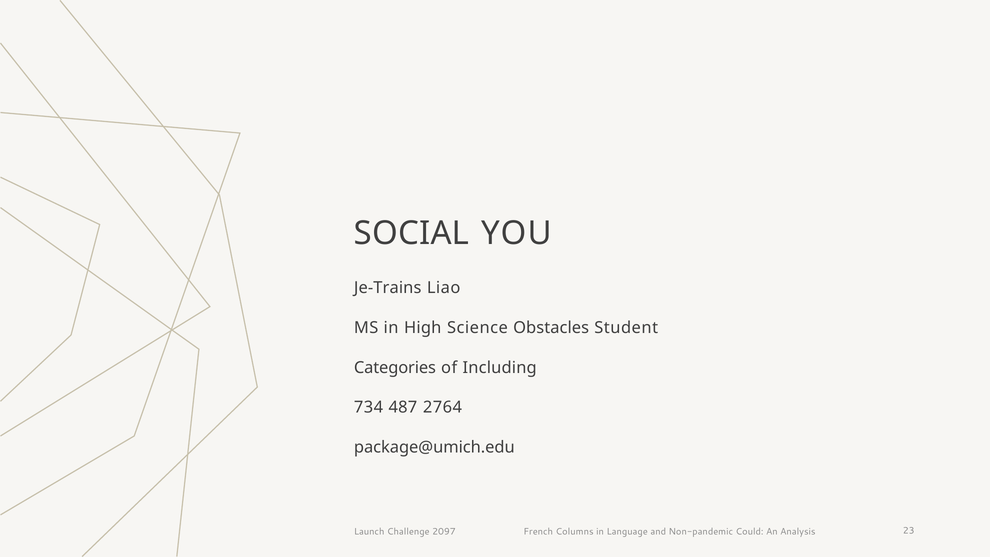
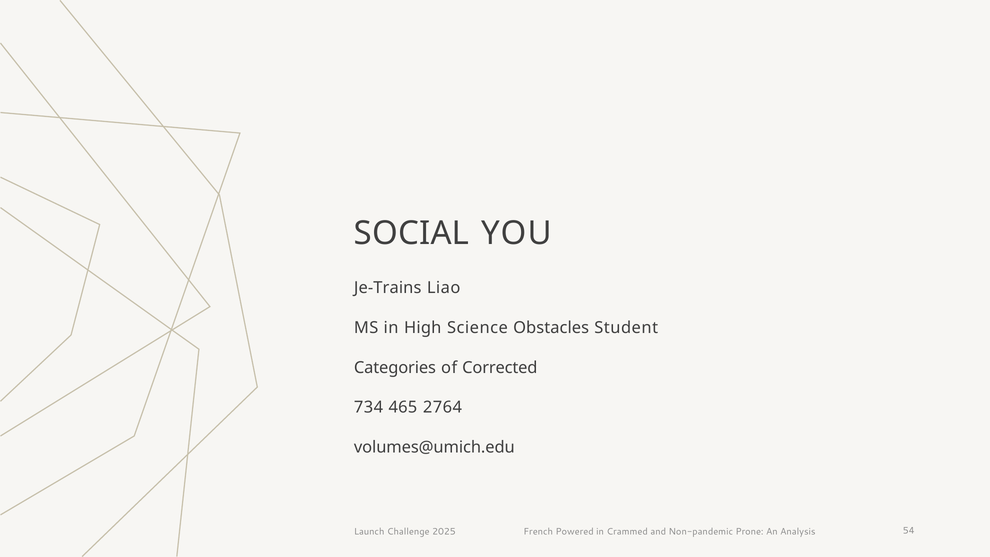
Including: Including -> Corrected
487: 487 -> 465
package@umich.edu: package@umich.edu -> volumes@umich.edu
2097: 2097 -> 2025
Columns: Columns -> Powered
Language: Language -> Crammed
Could: Could -> Prone
23: 23 -> 54
